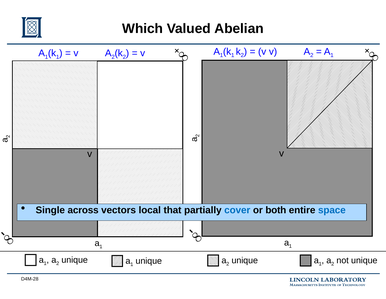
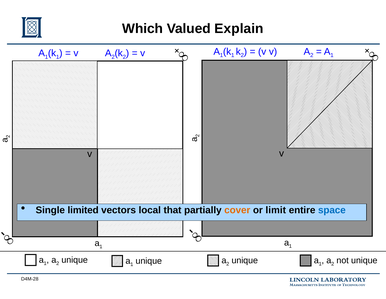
Abelian: Abelian -> Explain
across: across -> limited
cover colour: blue -> orange
both: both -> limit
